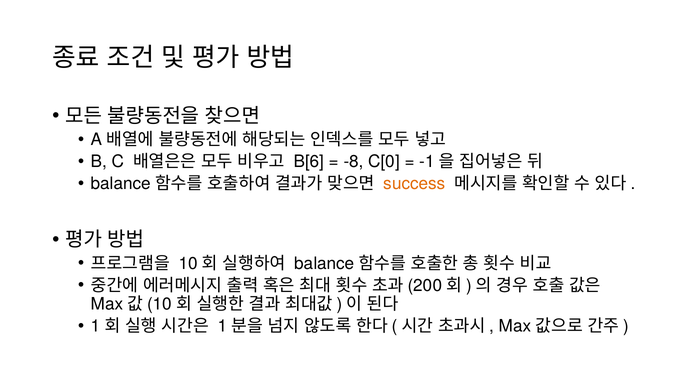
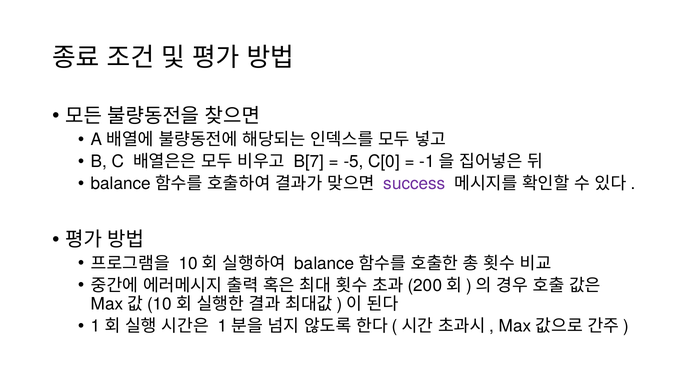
B[6: B[6 -> B[7
-8: -8 -> -5
success colour: orange -> purple
